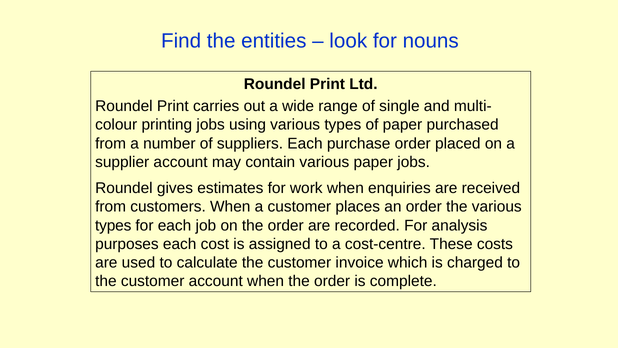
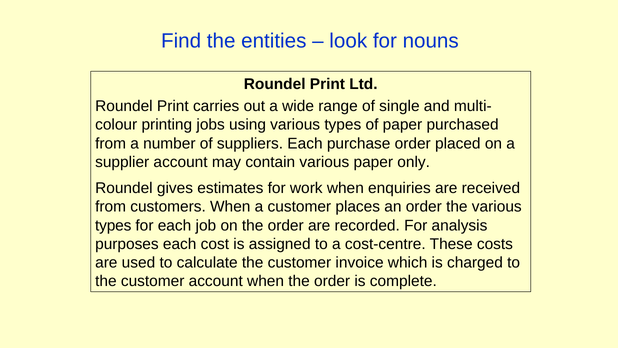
paper jobs: jobs -> only
